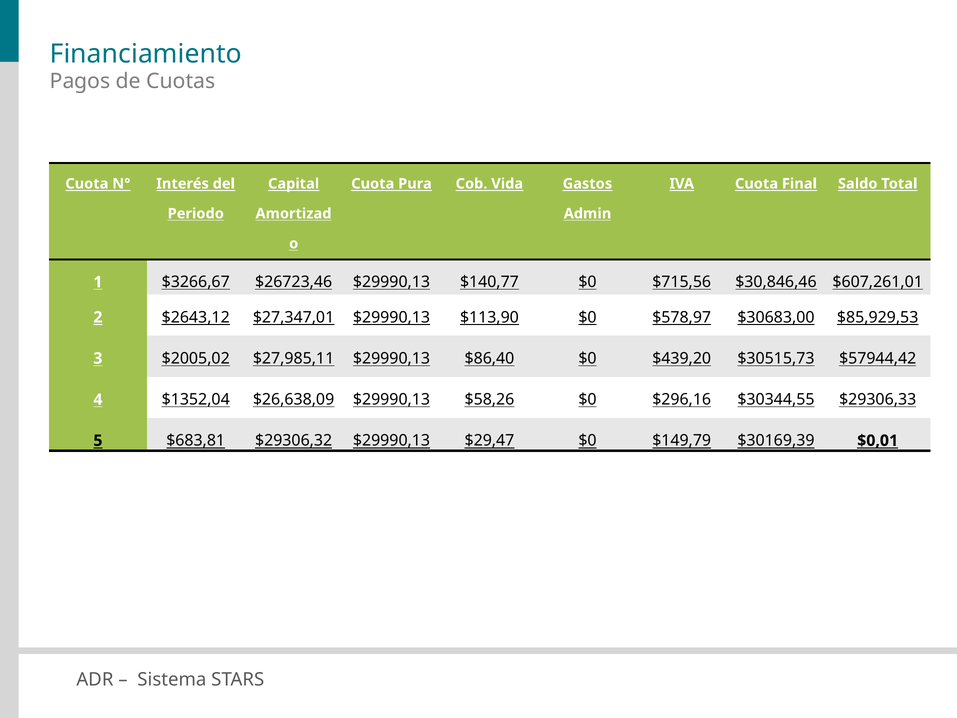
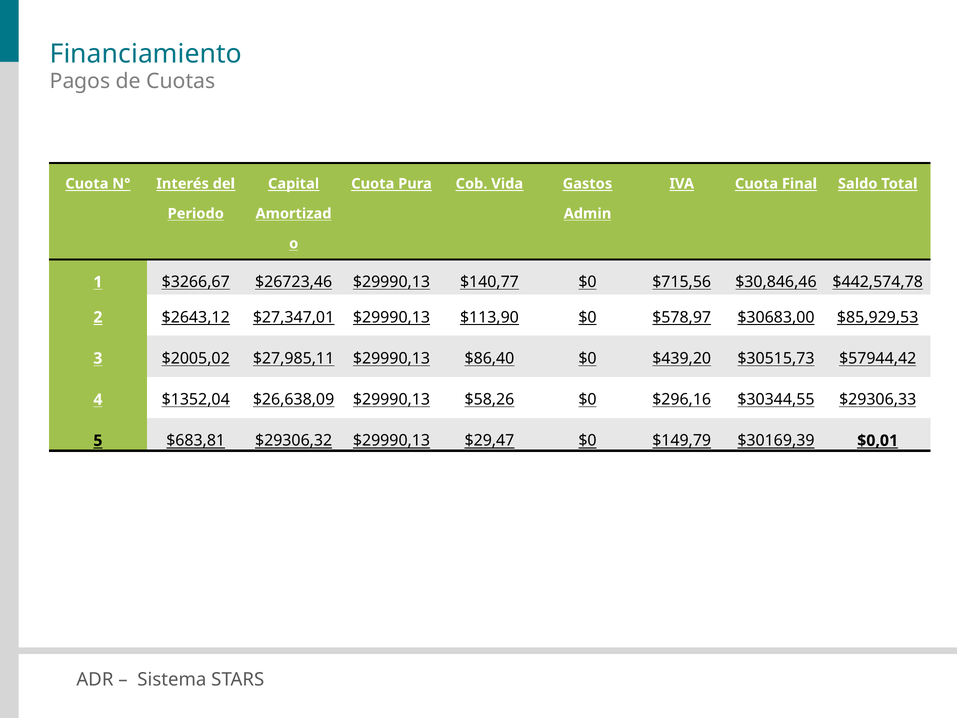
$607,261,01: $607,261,01 -> $442,574,78
